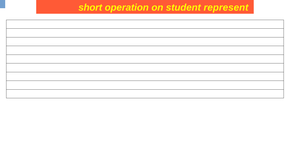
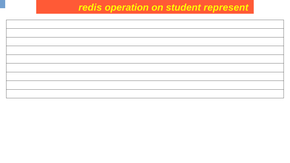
short: short -> redis
